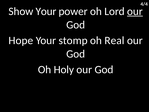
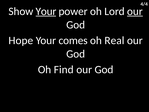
Your at (46, 11) underline: none -> present
stomp: stomp -> comes
Holy: Holy -> Find
